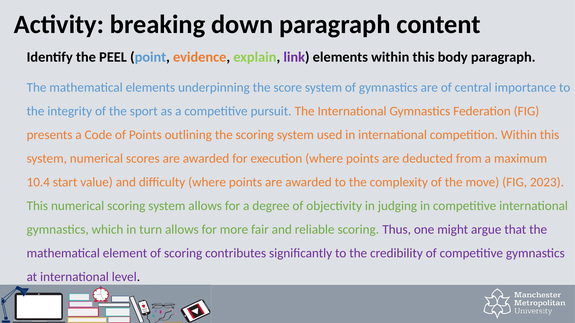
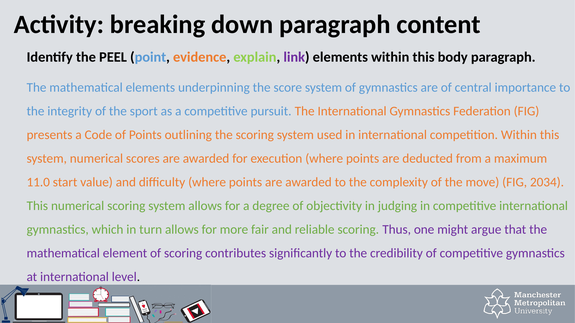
10.4: 10.4 -> 11.0
2023: 2023 -> 2034
